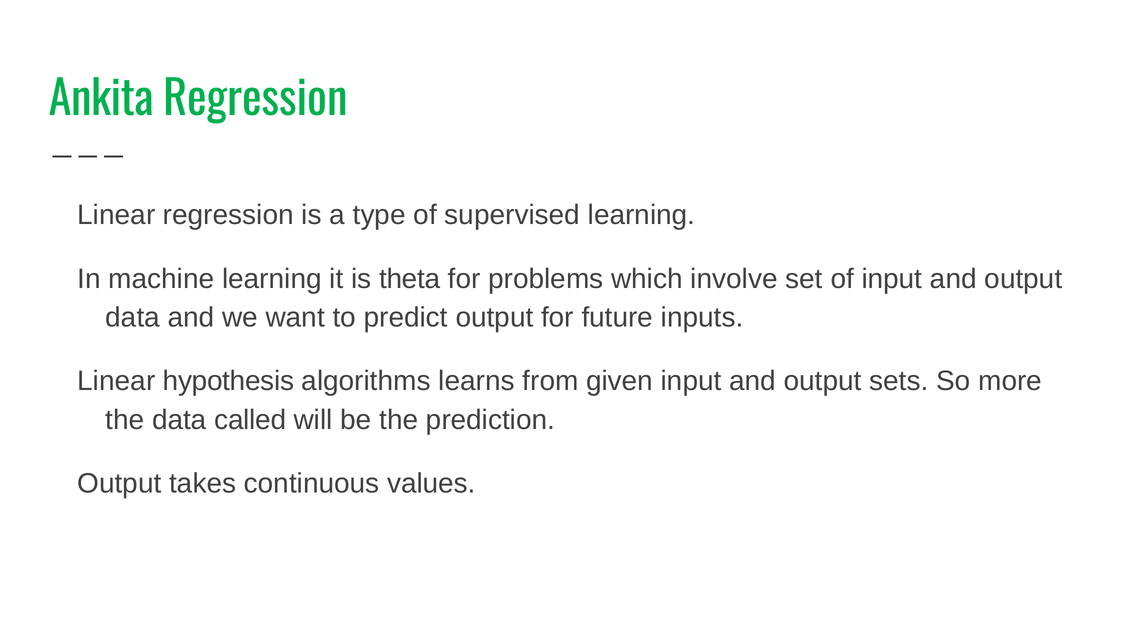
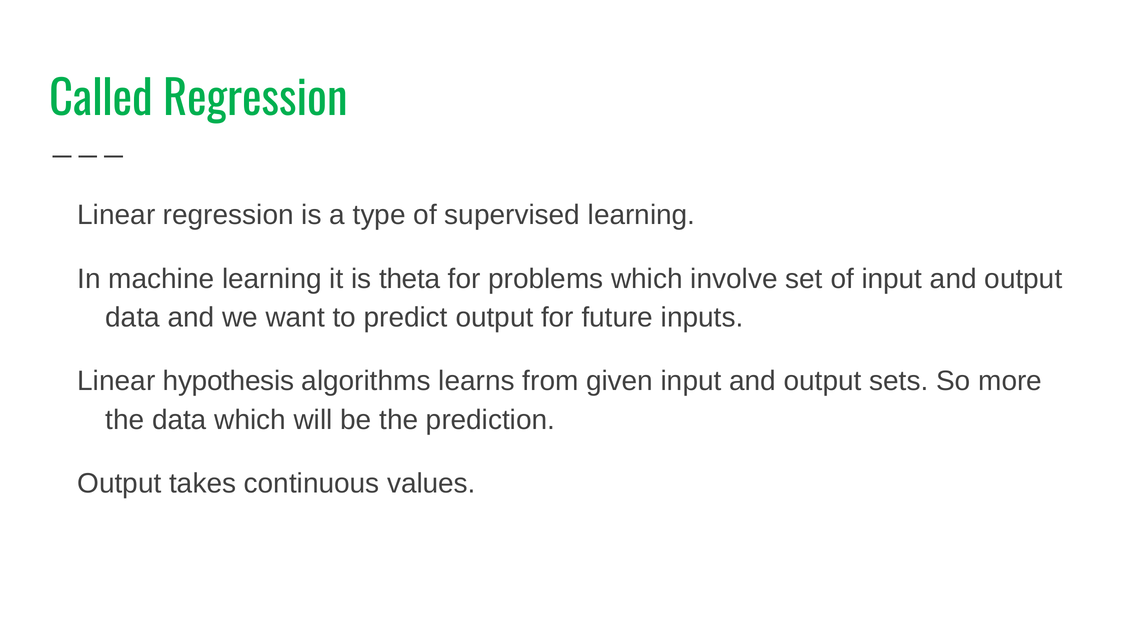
Ankita: Ankita -> Called
data called: called -> which
